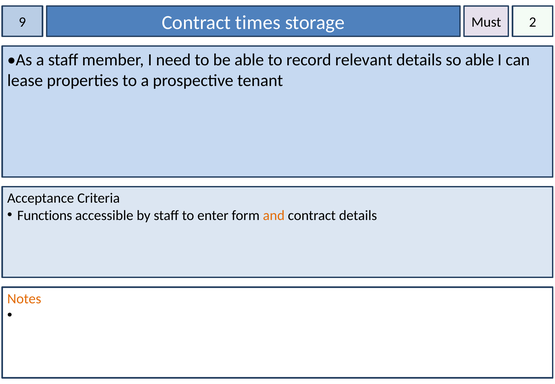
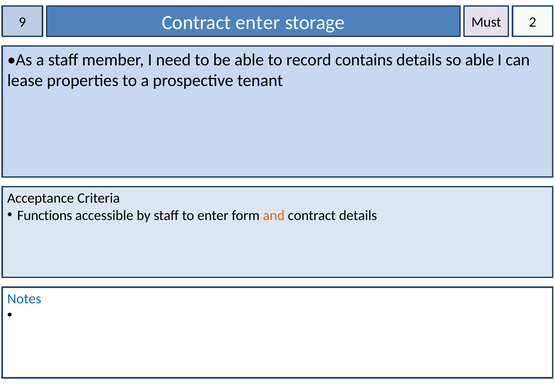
Contract times: times -> enter
relevant: relevant -> contains
Notes colour: orange -> blue
